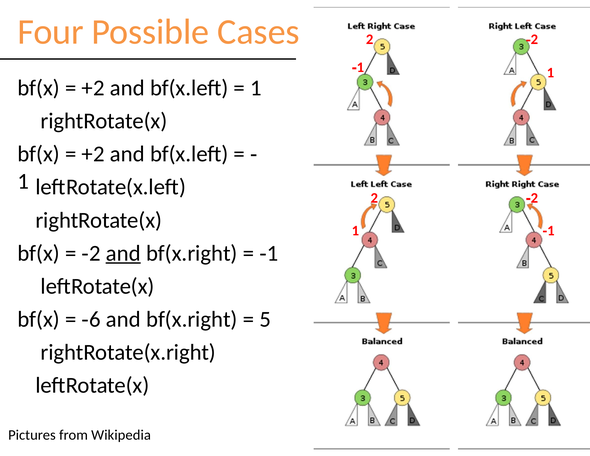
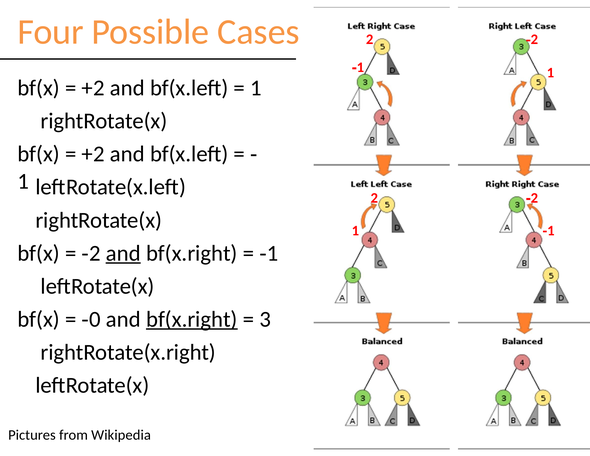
6: 6 -> 0
bf(x.right at (192, 319) underline: none -> present
5: 5 -> 3
